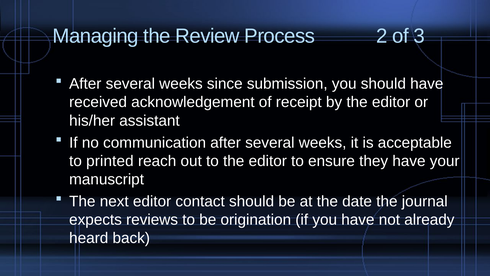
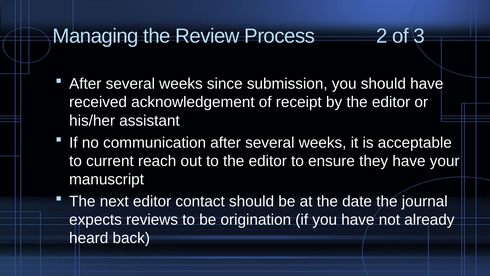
printed: printed -> current
